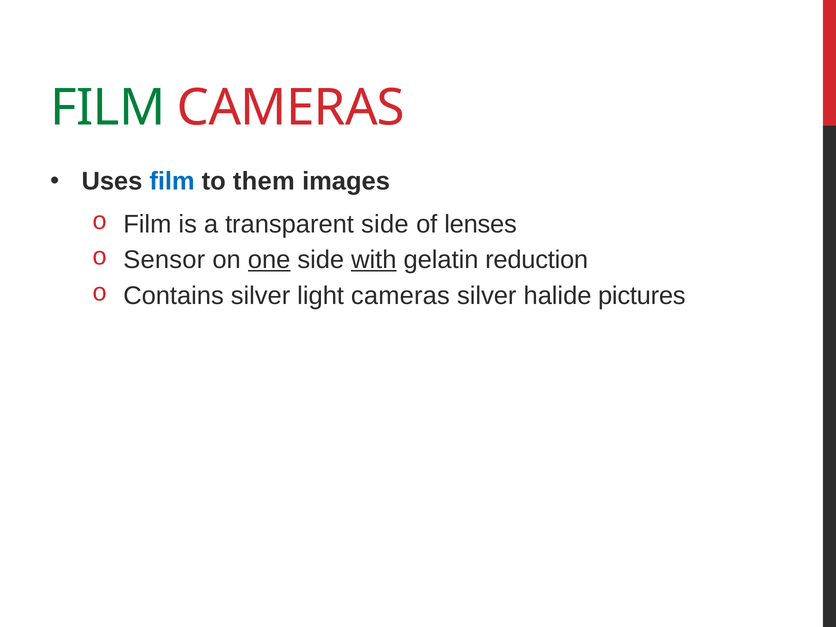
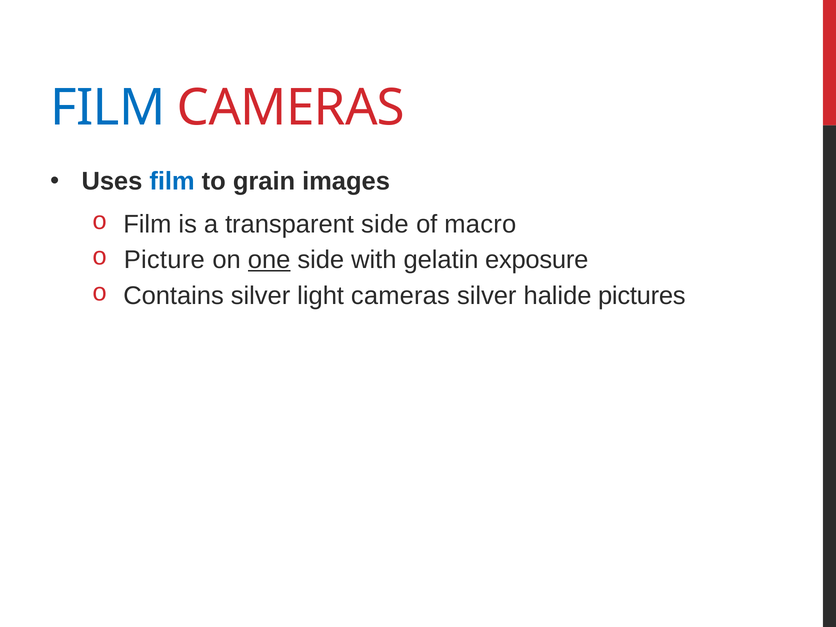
FILM at (108, 108) colour: green -> blue
them: them -> grain
lenses: lenses -> macro
Sensor: Sensor -> Picture
with underline: present -> none
reduction: reduction -> exposure
